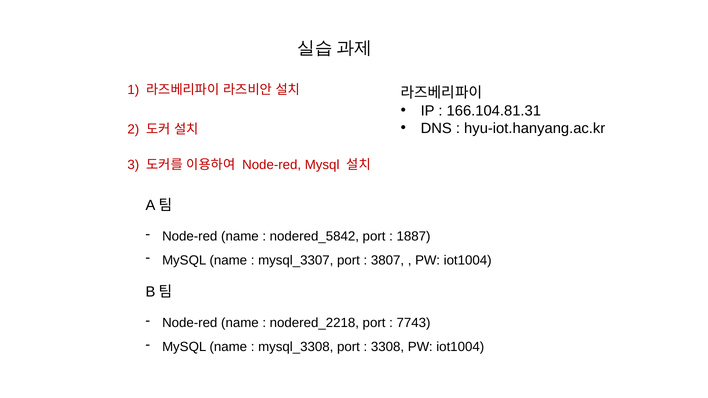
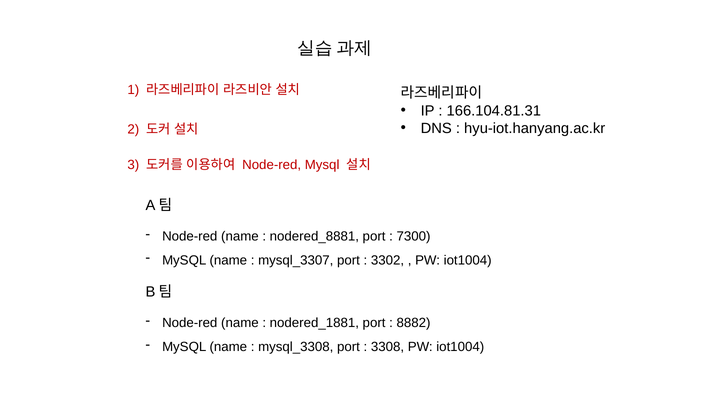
nodered_5842: nodered_5842 -> nodered_8881
1887: 1887 -> 7300
3807: 3807 -> 3302
nodered_2218: nodered_2218 -> nodered_1881
7743: 7743 -> 8882
